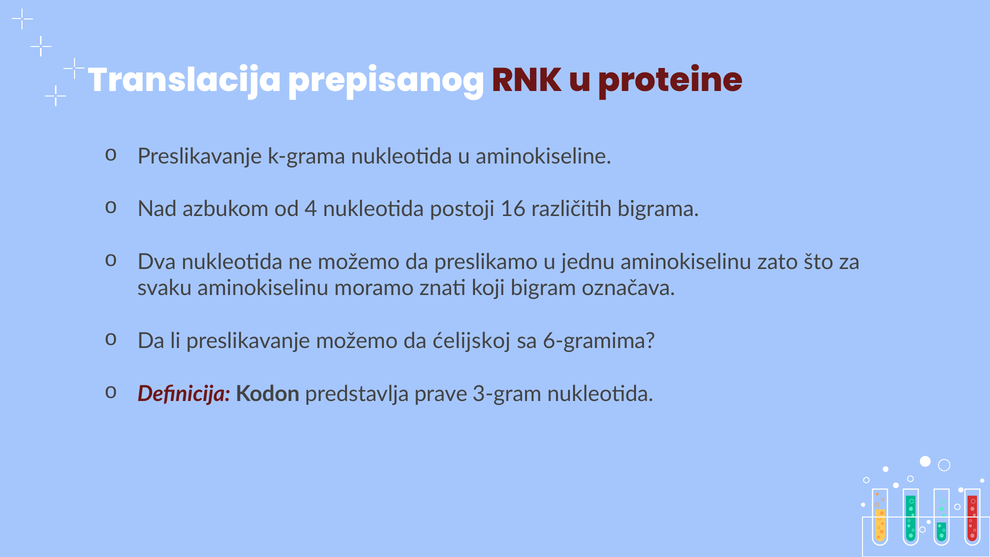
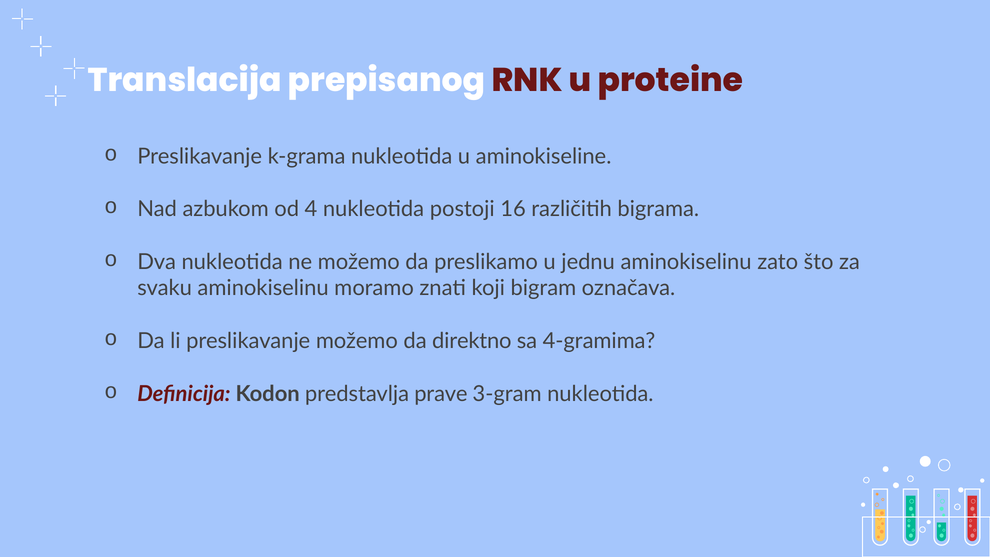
ćelijskoj: ćelijskoj -> direktno
6-gramima: 6-gramima -> 4-gramima
